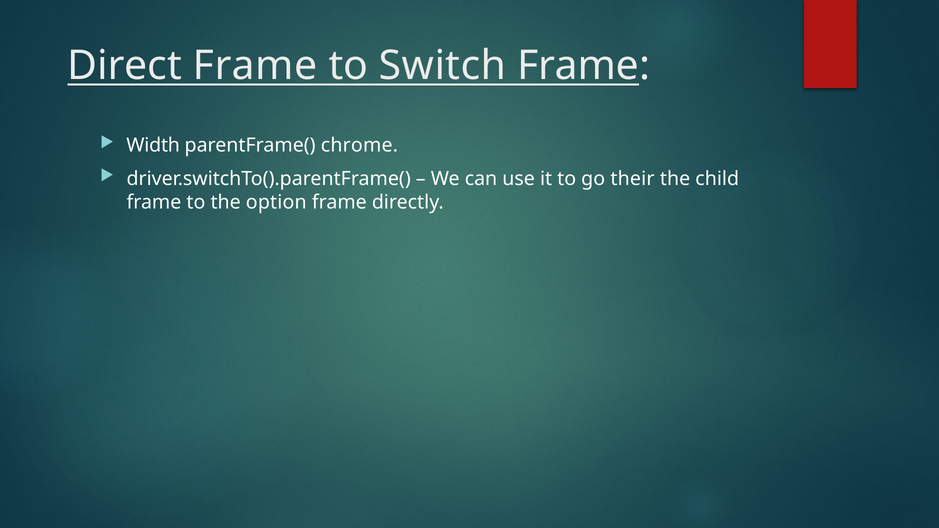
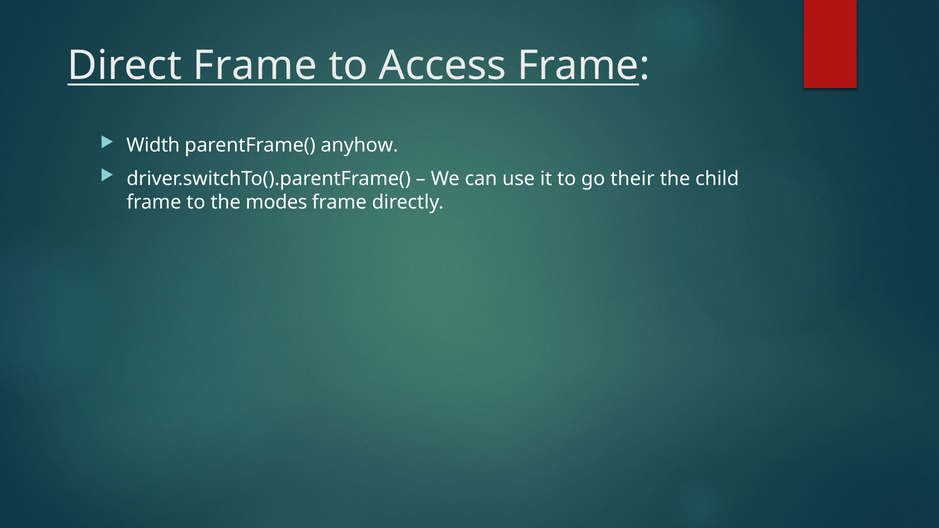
Switch: Switch -> Access
chrome: chrome -> anyhow
option: option -> modes
